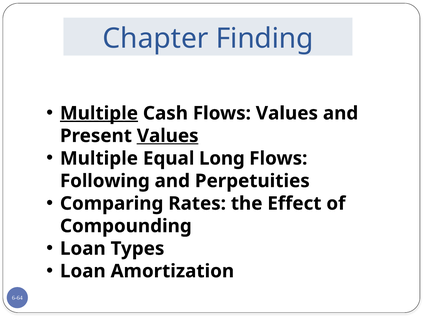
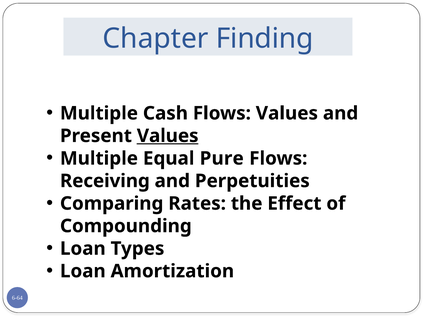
Multiple at (99, 113) underline: present -> none
Long: Long -> Pure
Following: Following -> Receiving
